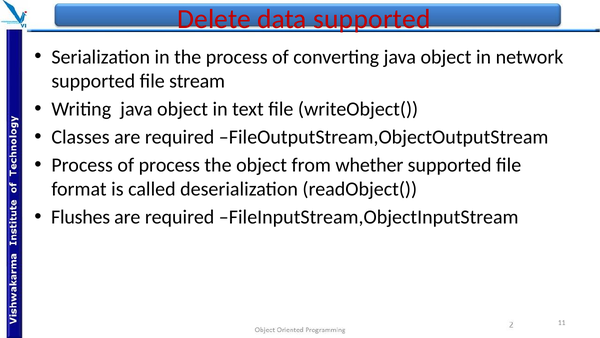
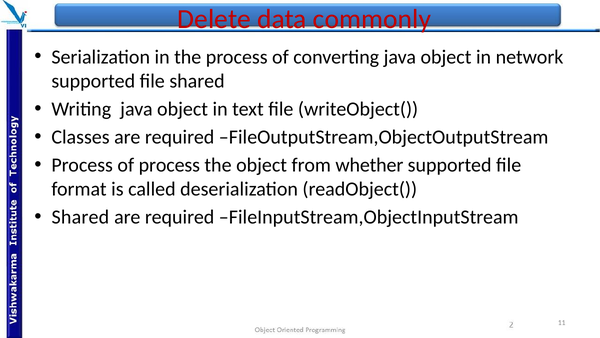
data supported: supported -> commonly
file stream: stream -> shared
Flushes at (81, 217): Flushes -> Shared
